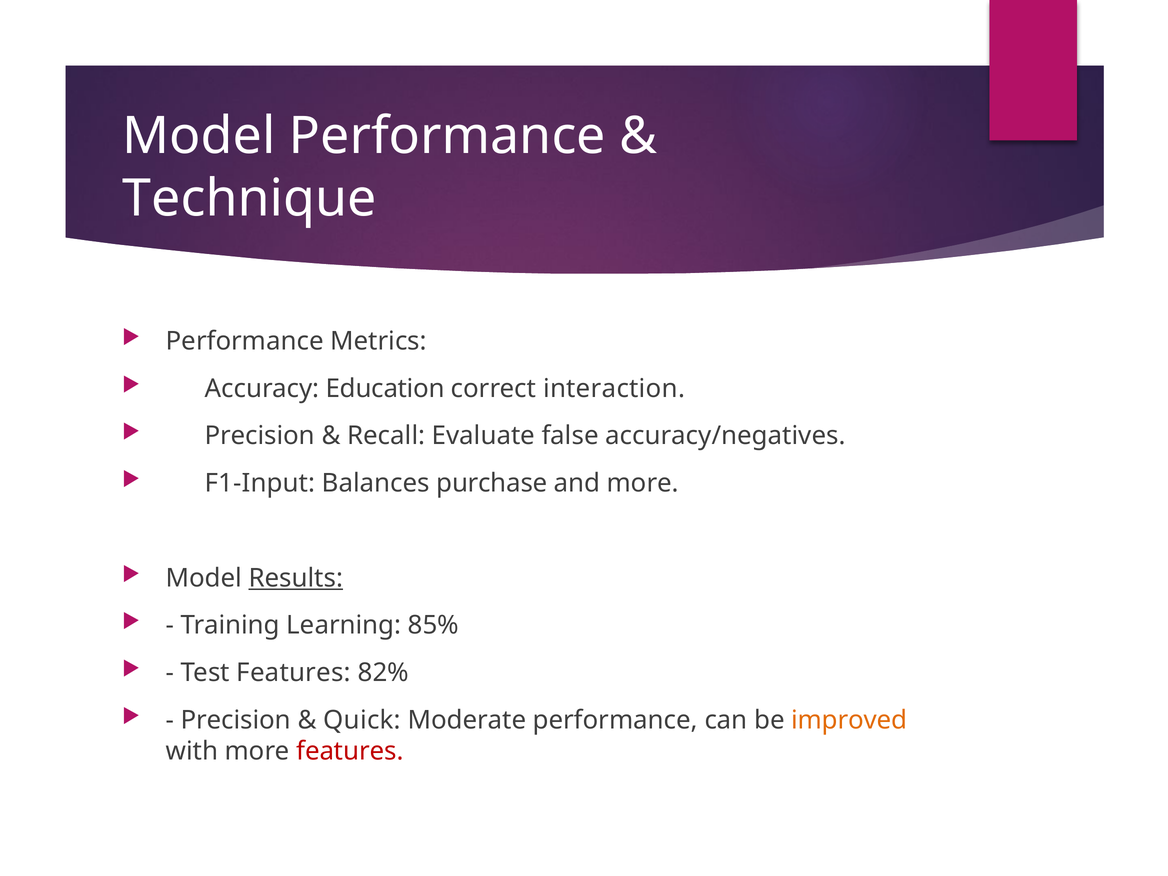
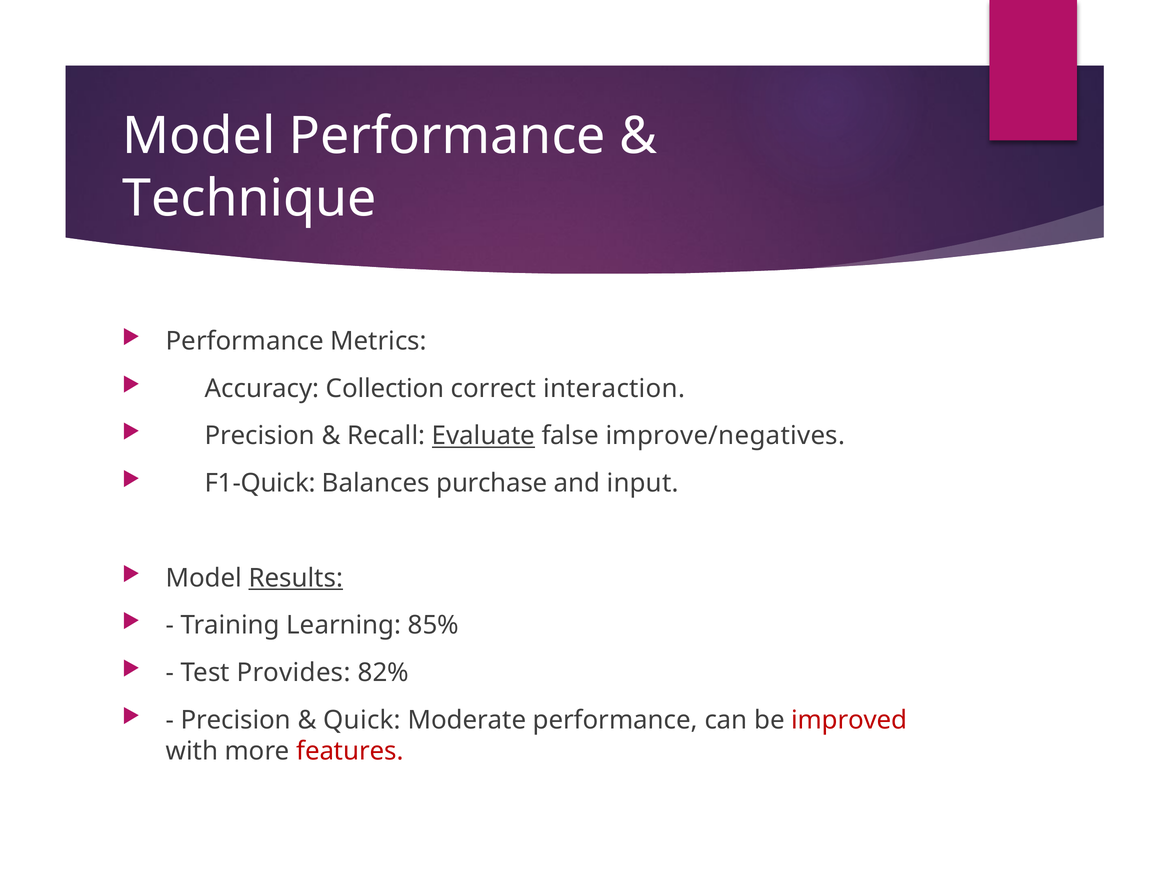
Education: Education -> Collection
Evaluate underline: none -> present
accuracy/negatives: accuracy/negatives -> improve/negatives
F1-Input: F1-Input -> F1-Quick
and more: more -> input
Test Features: Features -> Provides
improved colour: orange -> red
